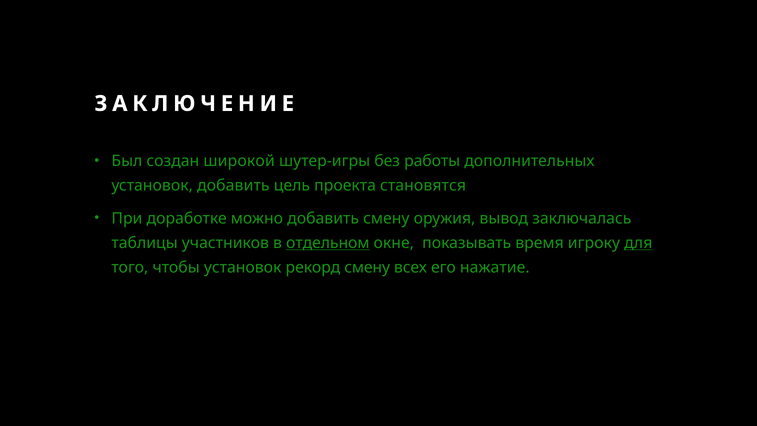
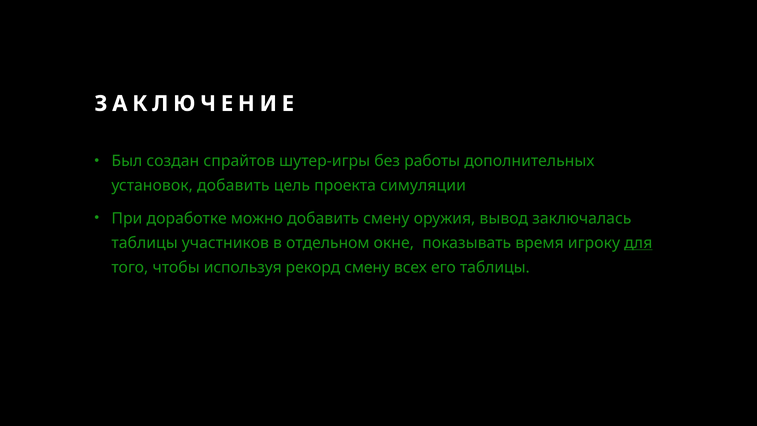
широкой: широкой -> спрайтов
становятся: становятся -> симуляции
отдельном underline: present -> none
чтобы установок: установок -> используя
его нажатие: нажатие -> таблицы
